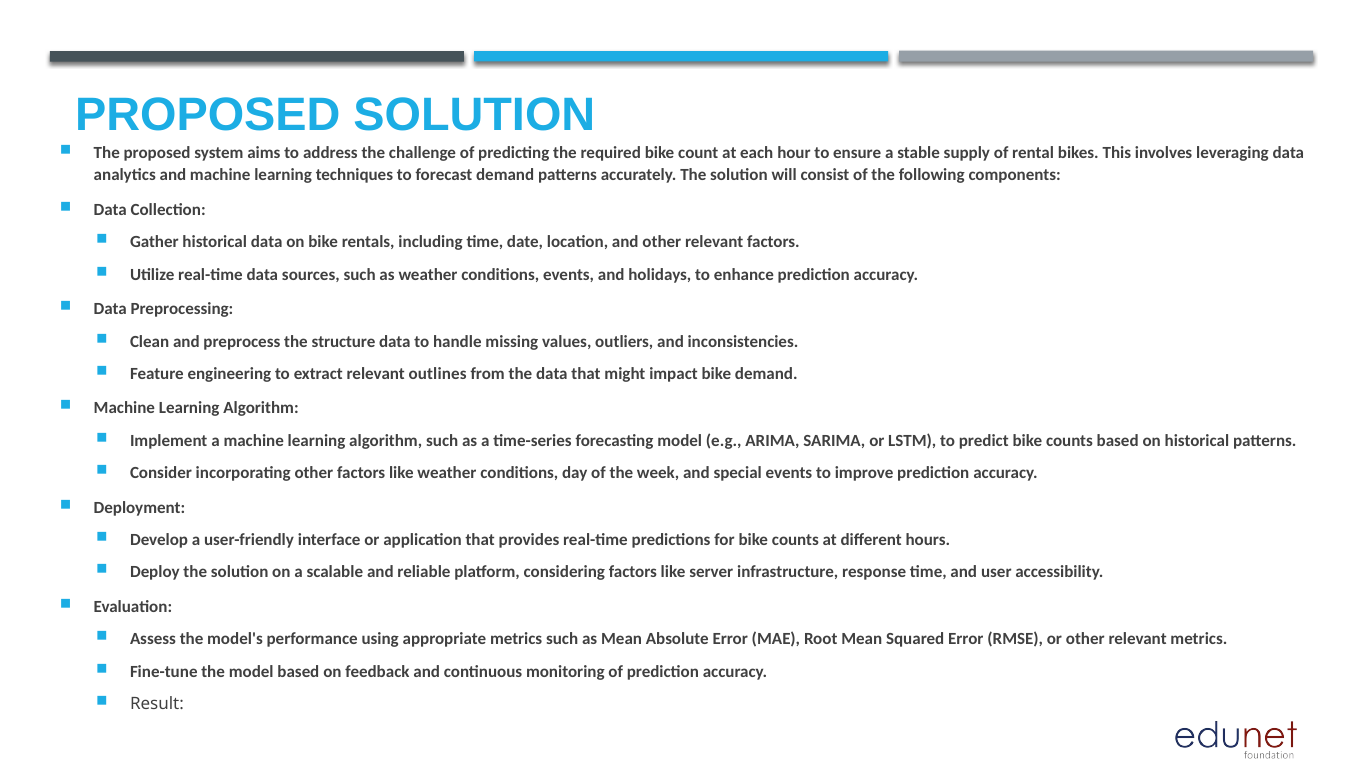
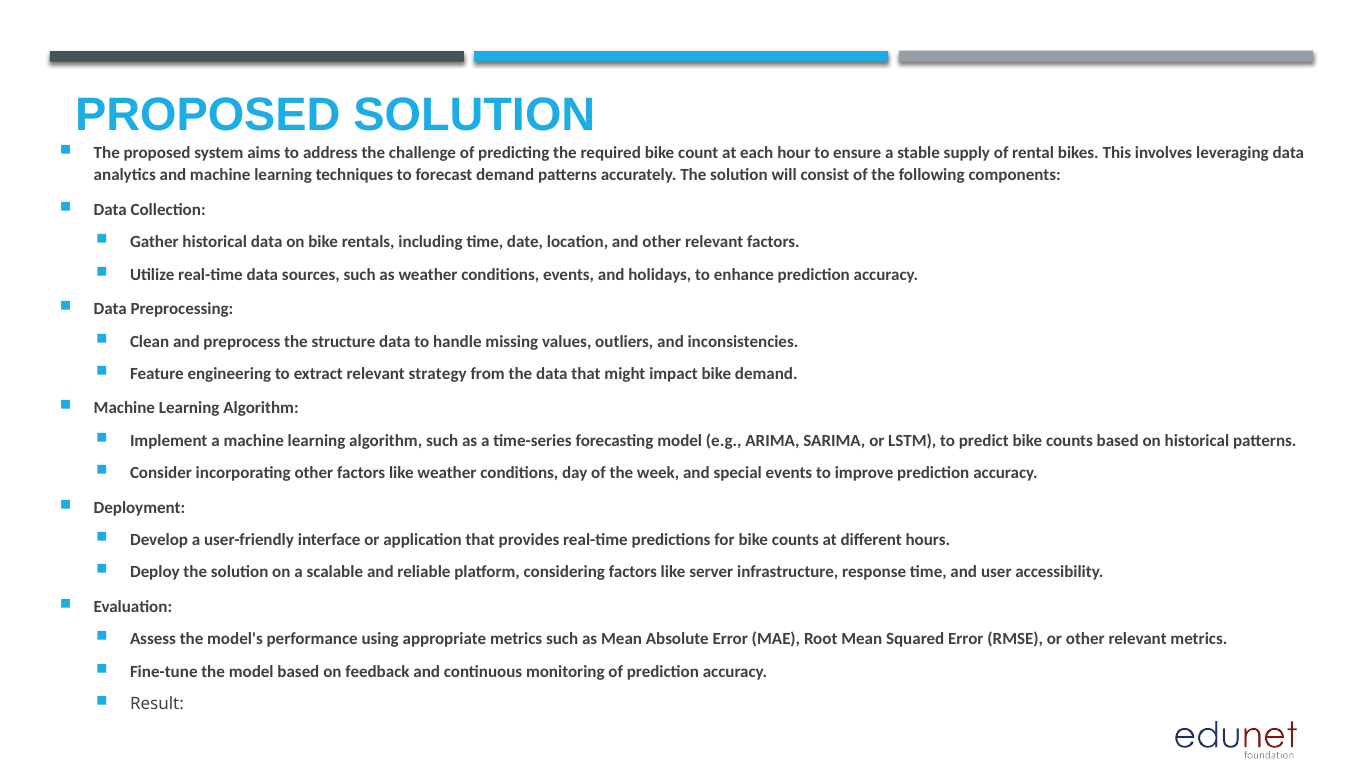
outlines: outlines -> strategy
